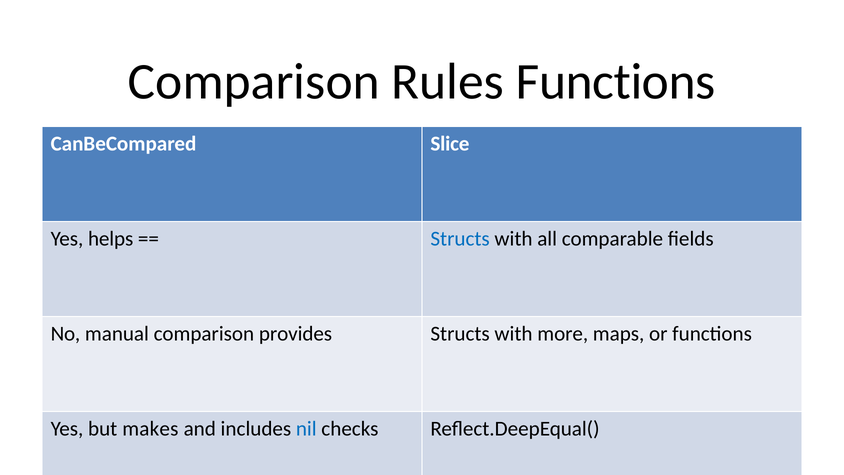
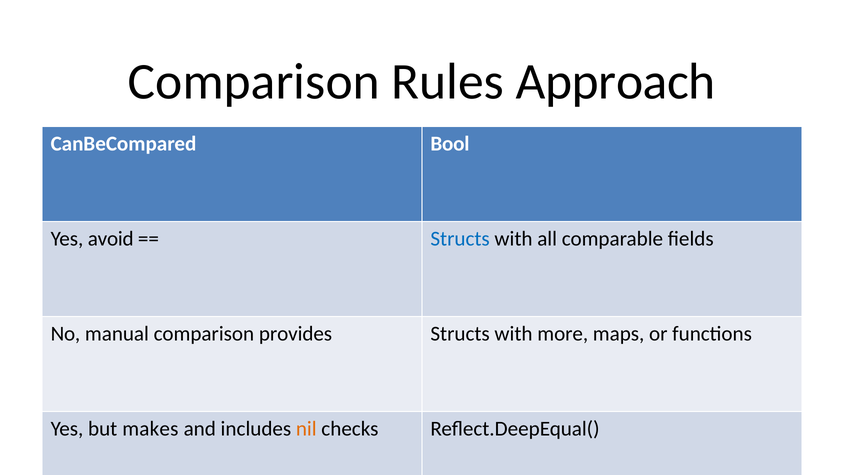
Rules Functions: Functions -> Approach
Slice: Slice -> Bool
helps: helps -> avoid
nil colour: blue -> orange
